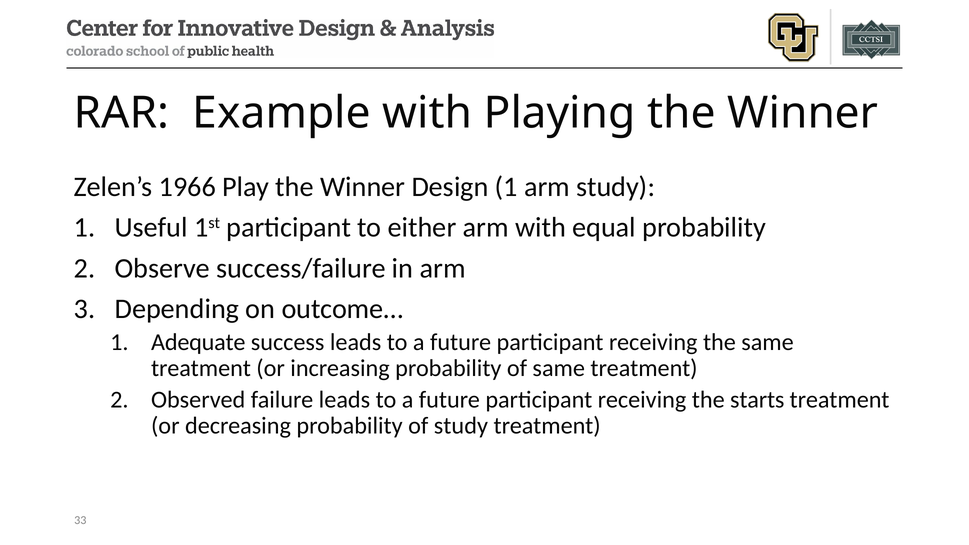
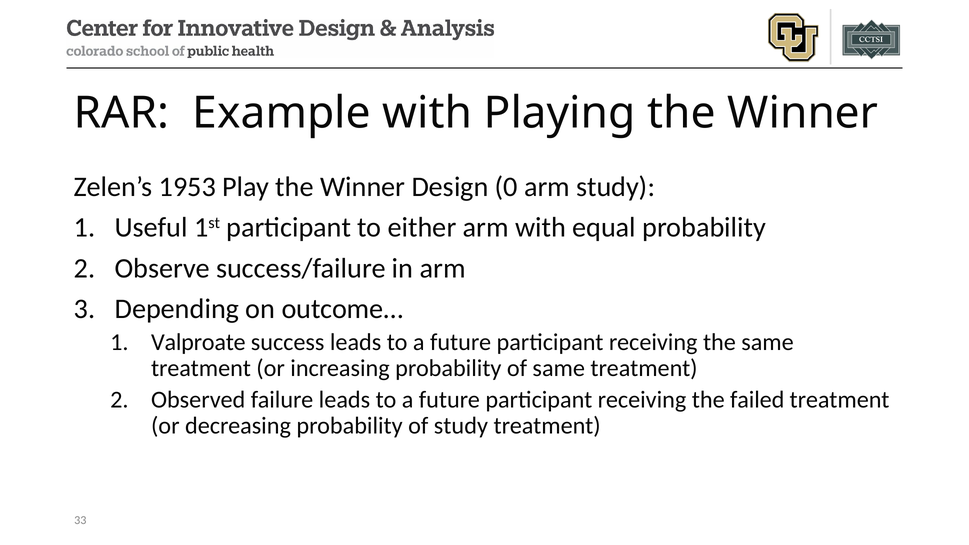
1966: 1966 -> 1953
Design 1: 1 -> 0
Adequate: Adequate -> Valproate
starts: starts -> failed
